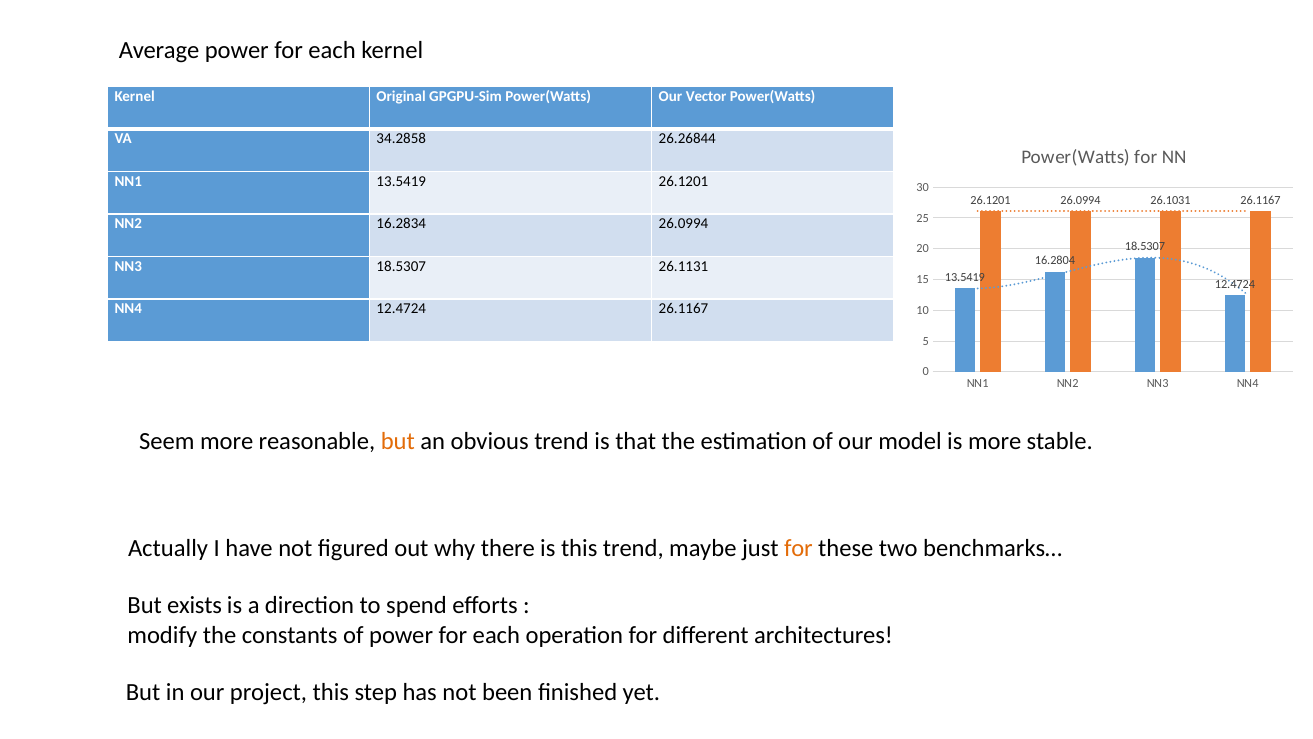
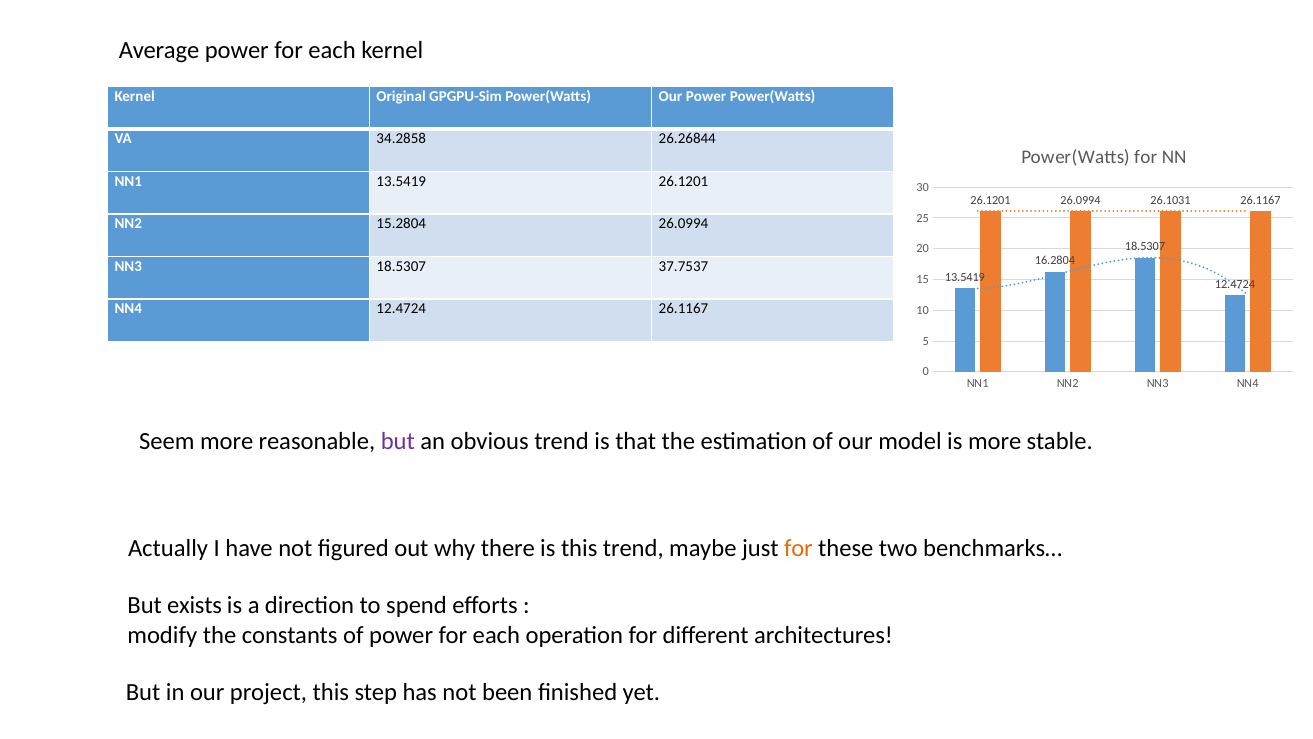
Our Vector: Vector -> Power
16.2834: 16.2834 -> 15.2804
26.1131: 26.1131 -> 37.7537
but at (398, 441) colour: orange -> purple
